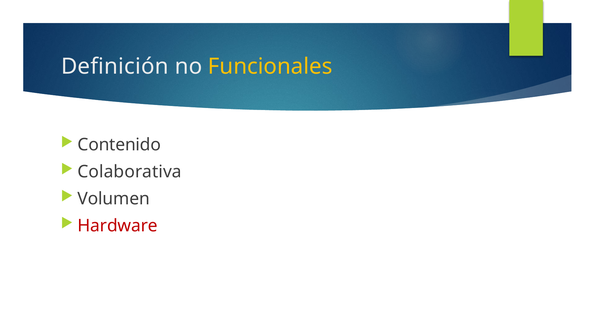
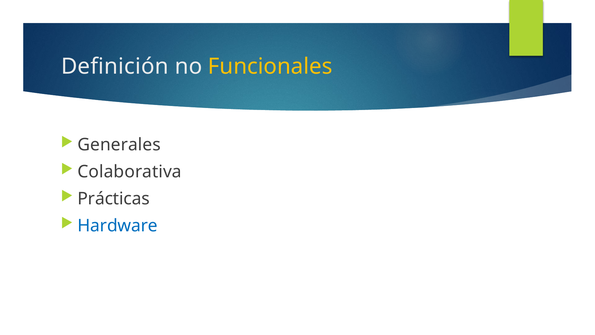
Contenido: Contenido -> Generales
Volumen: Volumen -> Prácticas
Hardware colour: red -> blue
